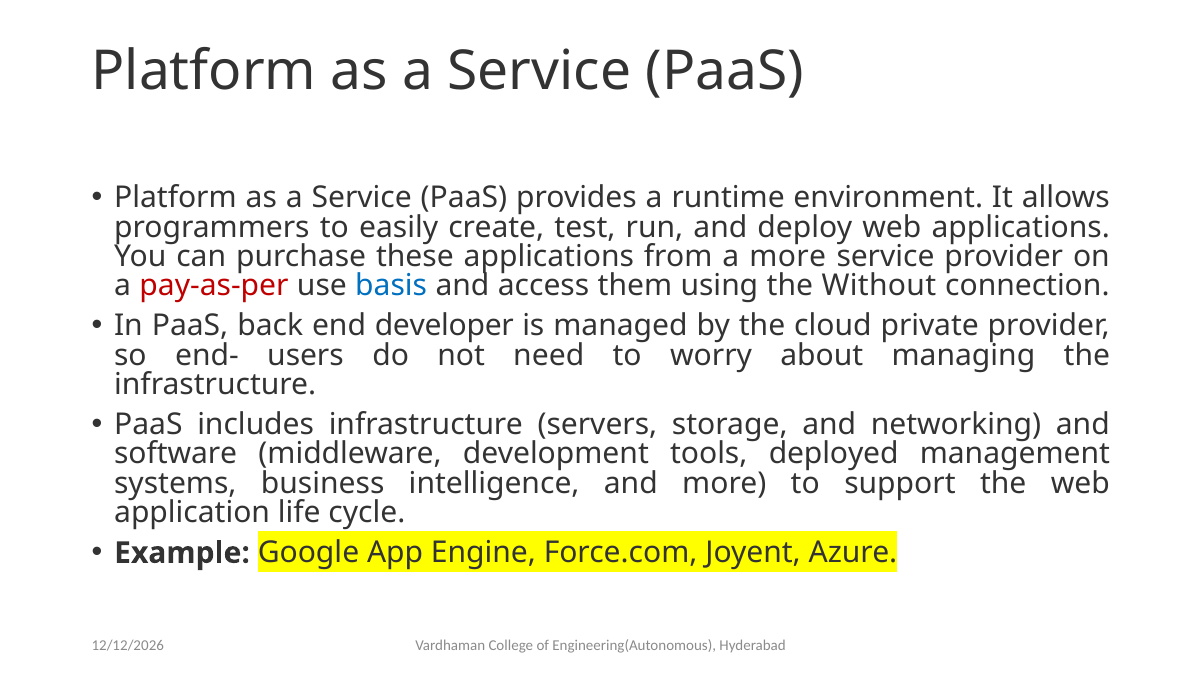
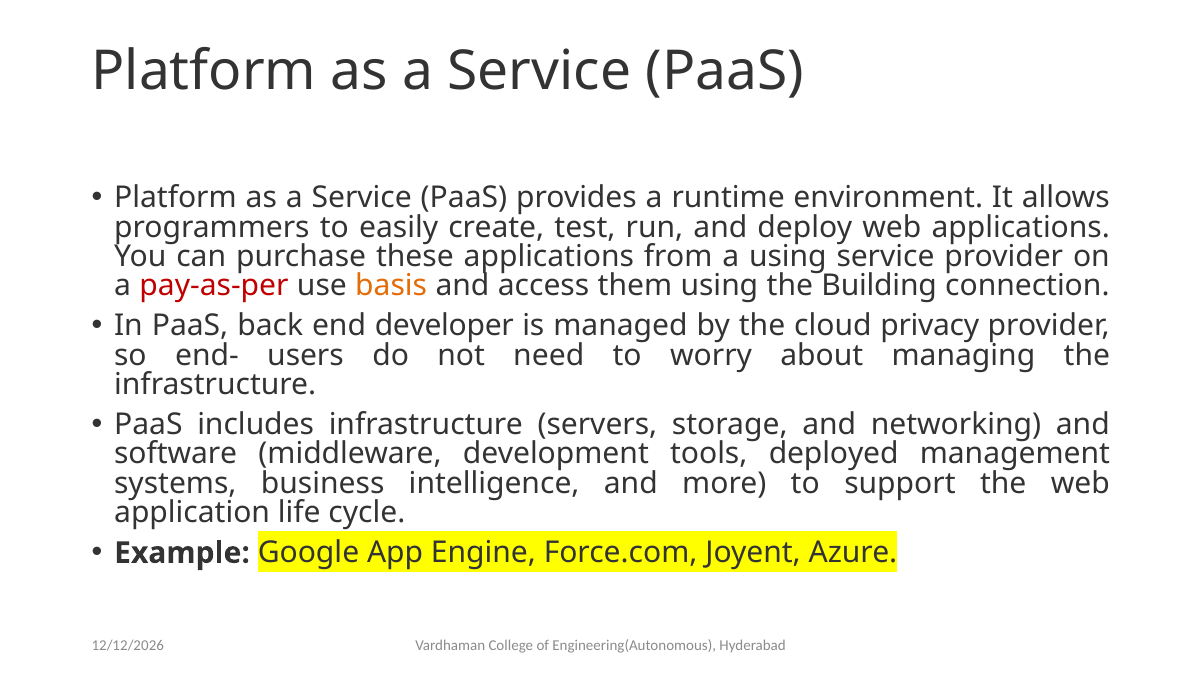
a more: more -> using
basis colour: blue -> orange
Without: Without -> Building
private: private -> privacy
